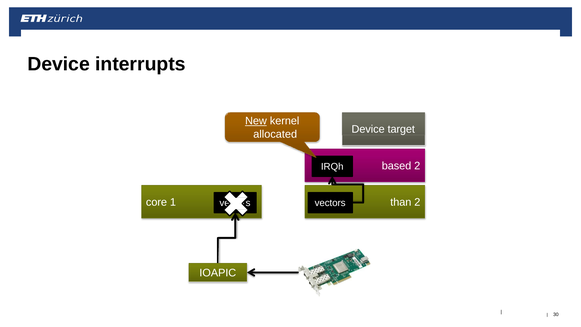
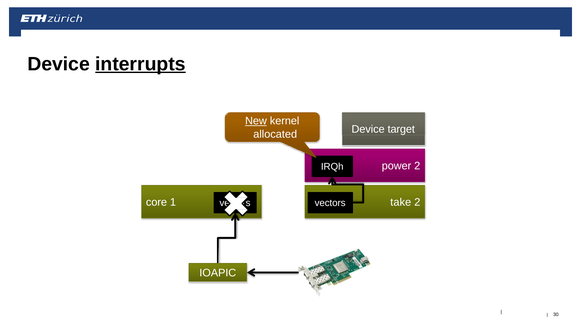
interrupts underline: none -> present
based: based -> power
than: than -> take
